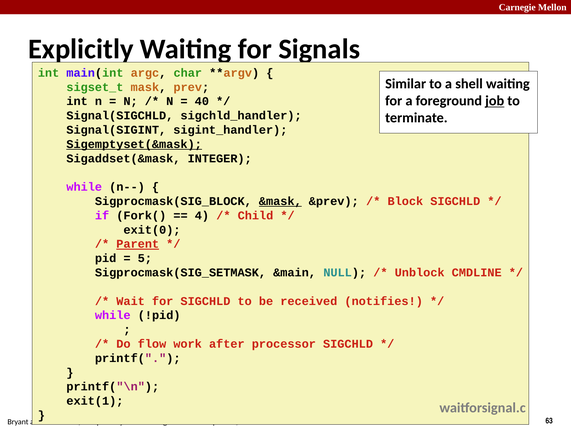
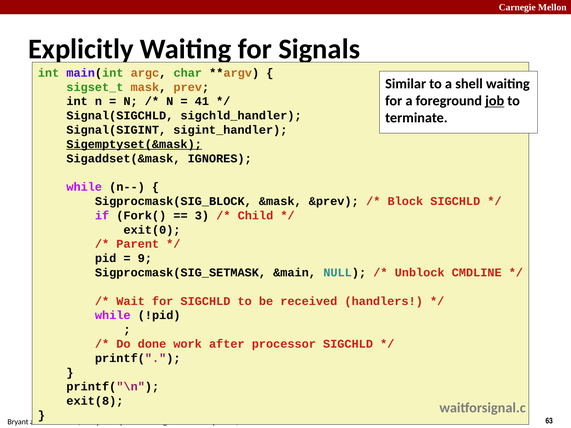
40: 40 -> 41
INTEGER: INTEGER -> IGNORES
&mask underline: present -> none
4: 4 -> 3
Parent underline: present -> none
5: 5 -> 9
notifies: notifies -> handlers
flow: flow -> done
exit(1: exit(1 -> exit(8
